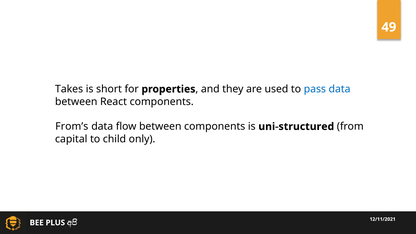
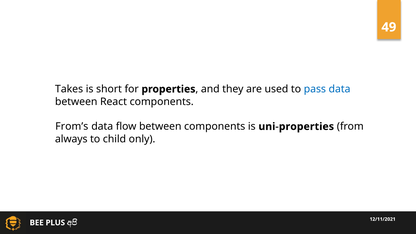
uni-structured: uni-structured -> uni-properties
capital: capital -> always
